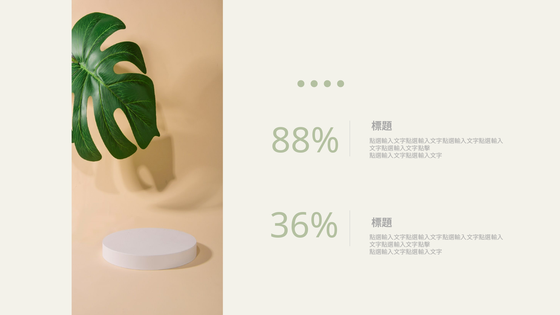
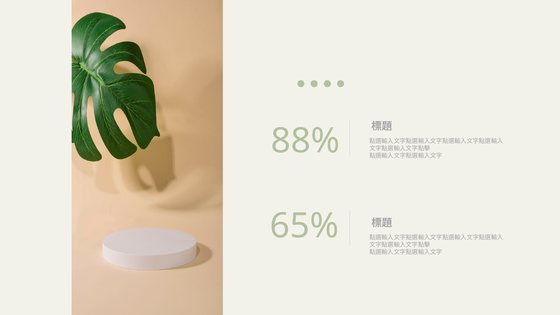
36%: 36% -> 65%
